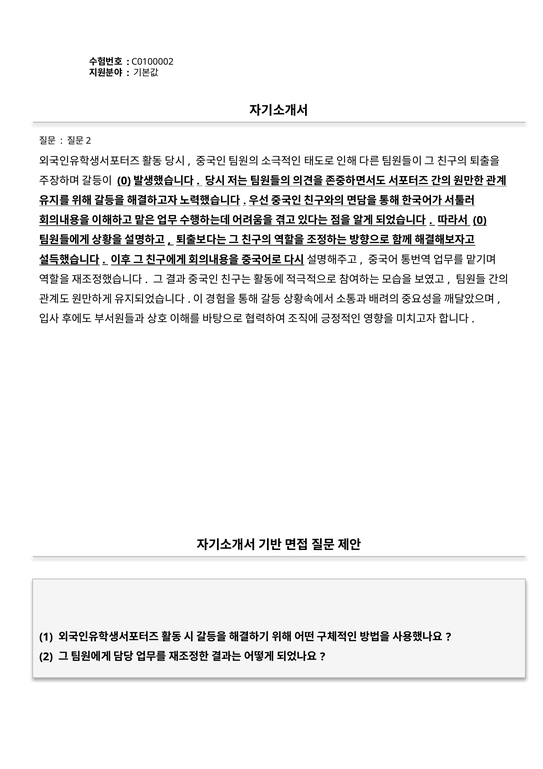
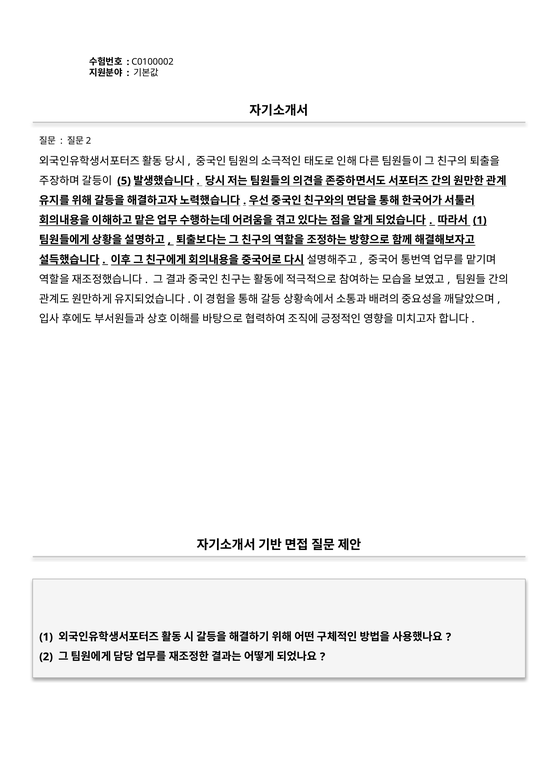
0 at (124, 181): 0 -> 5
0 at (480, 220): 0 -> 1
